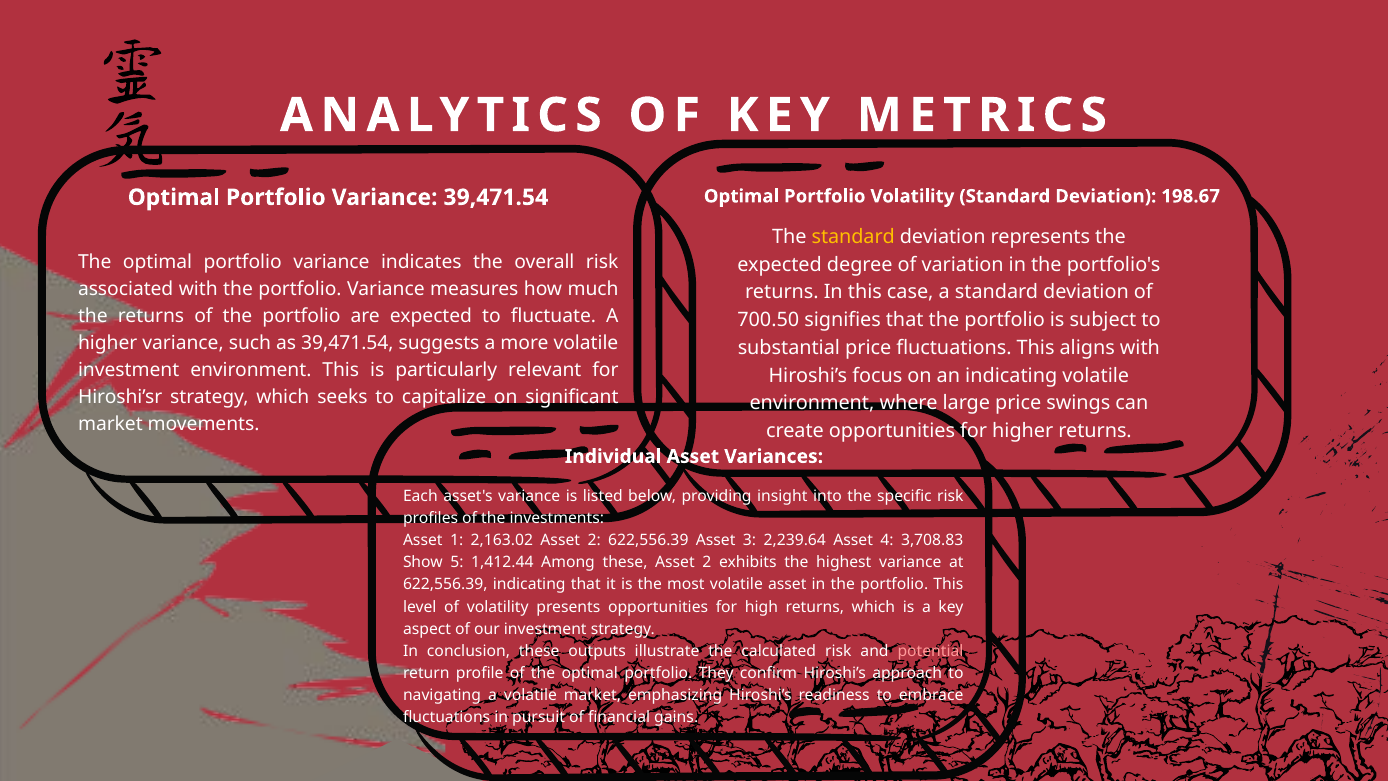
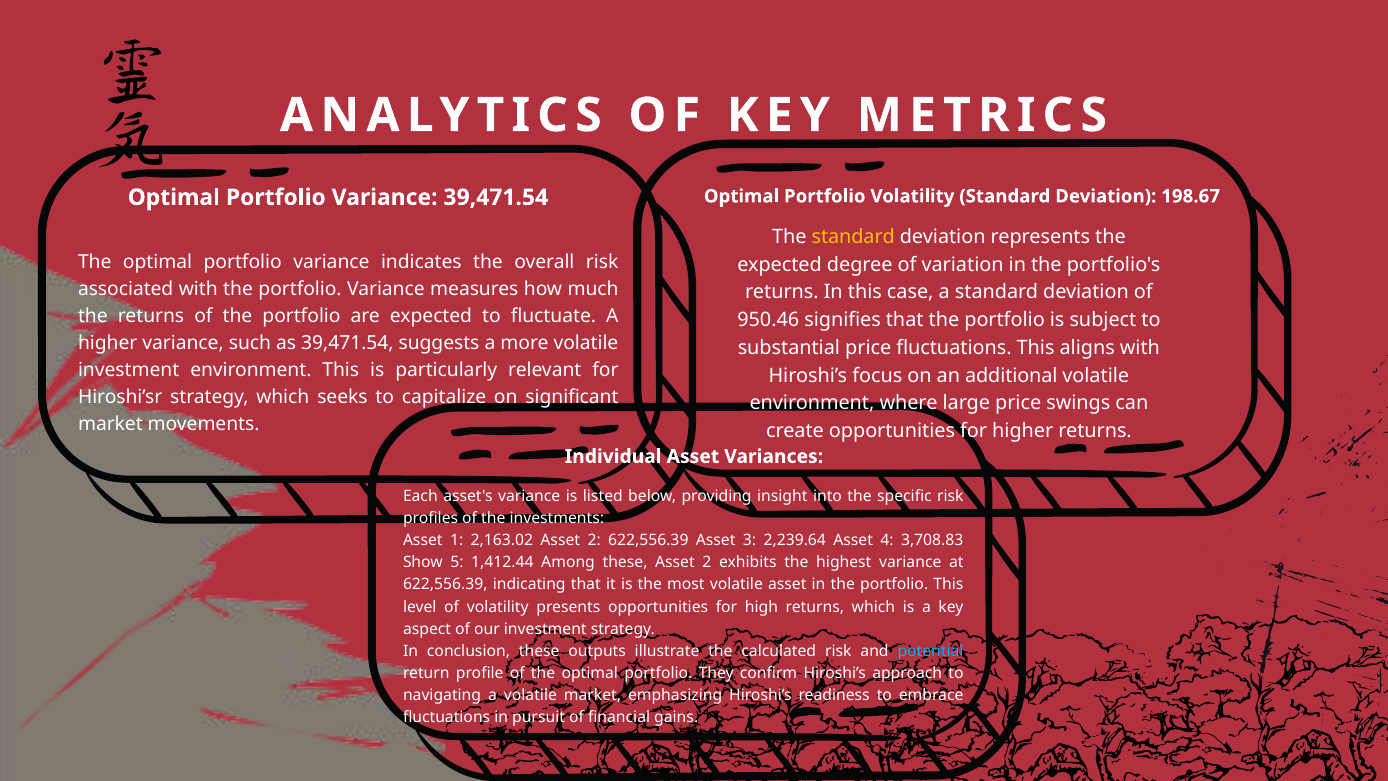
700.50: 700.50 -> 950.46
an indicating: indicating -> additional
potential colour: pink -> light blue
